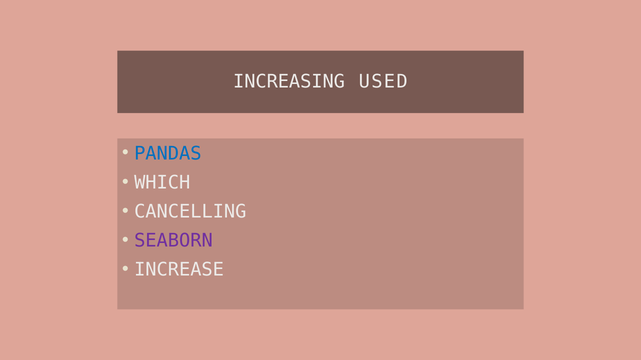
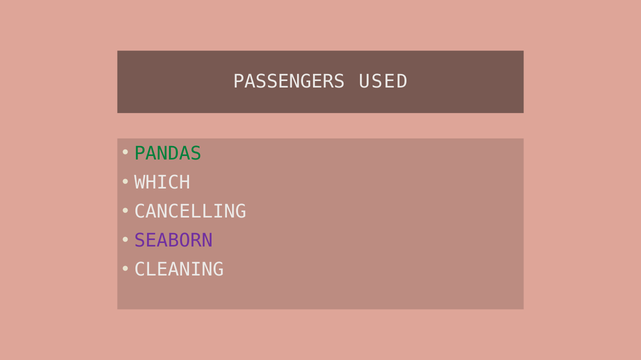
INCREASING: INCREASING -> PASSENGERS
PANDAS colour: blue -> green
INCREASE: INCREASE -> CLEANING
